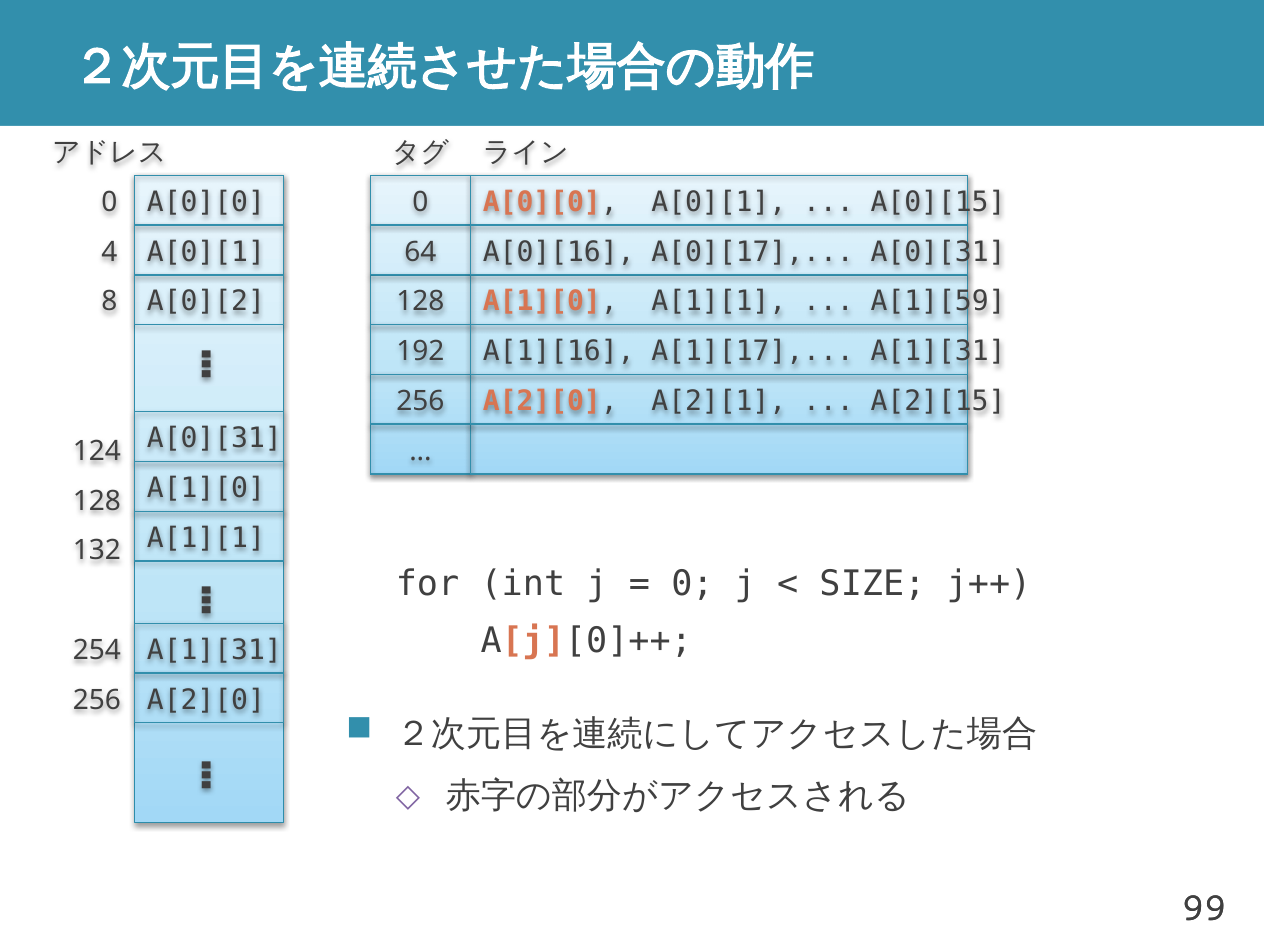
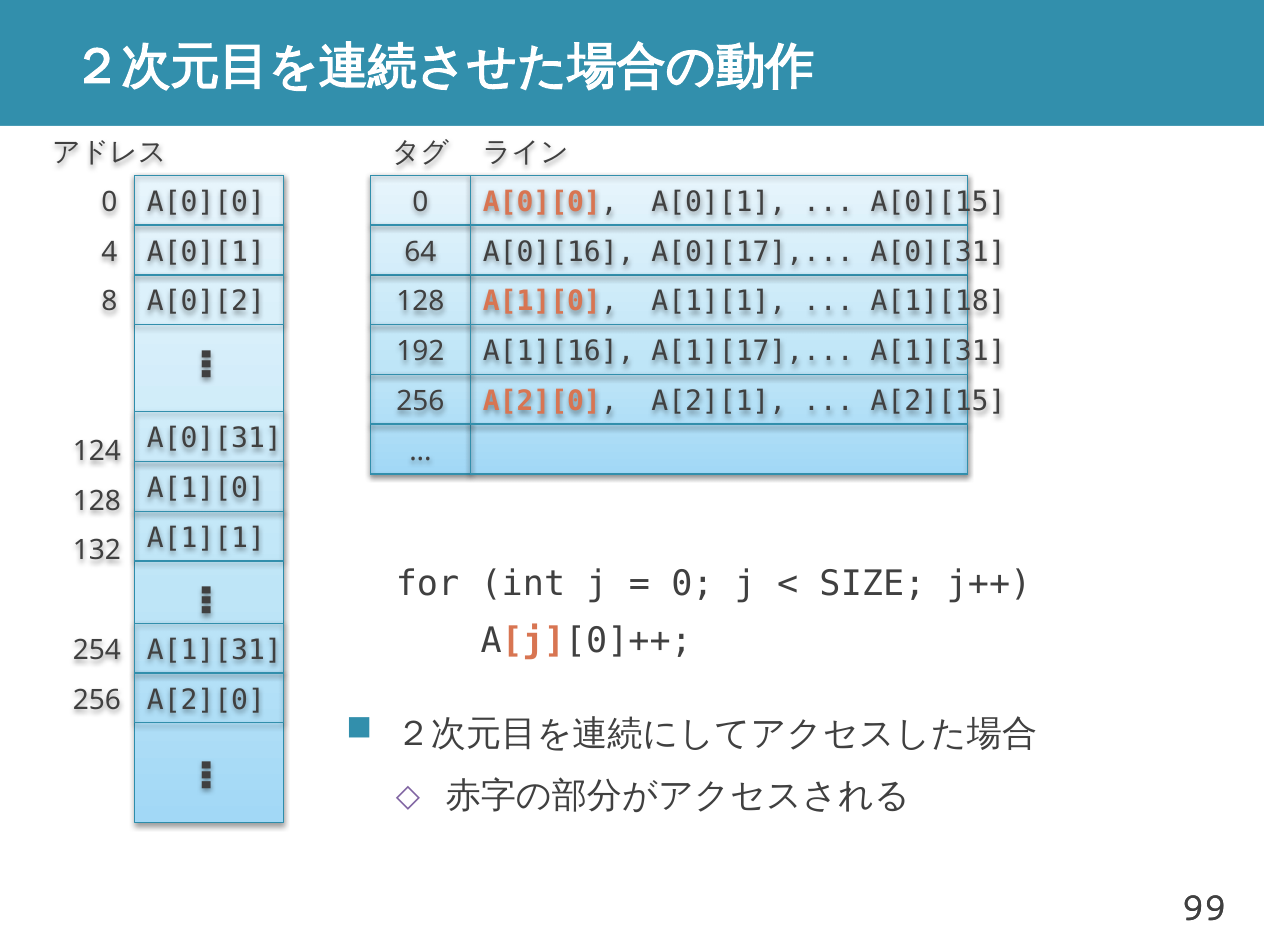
A[1][59: A[1][59 -> A[1][18
